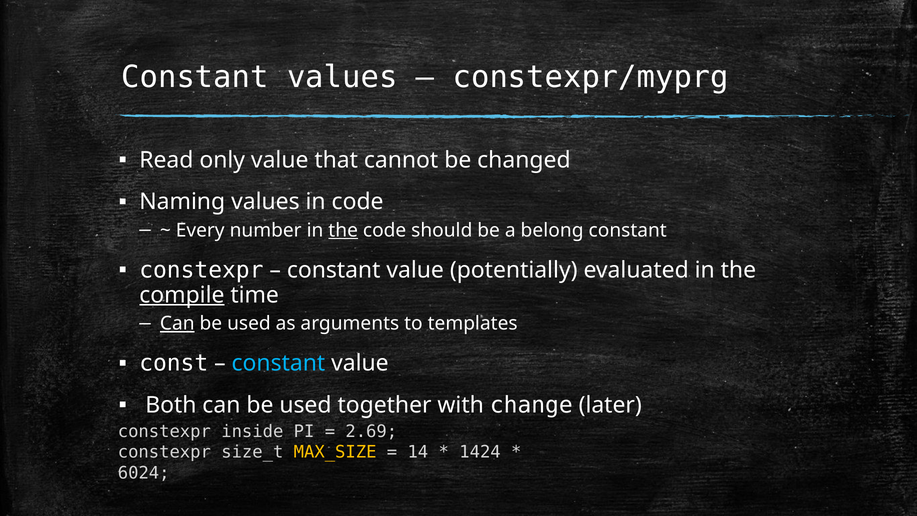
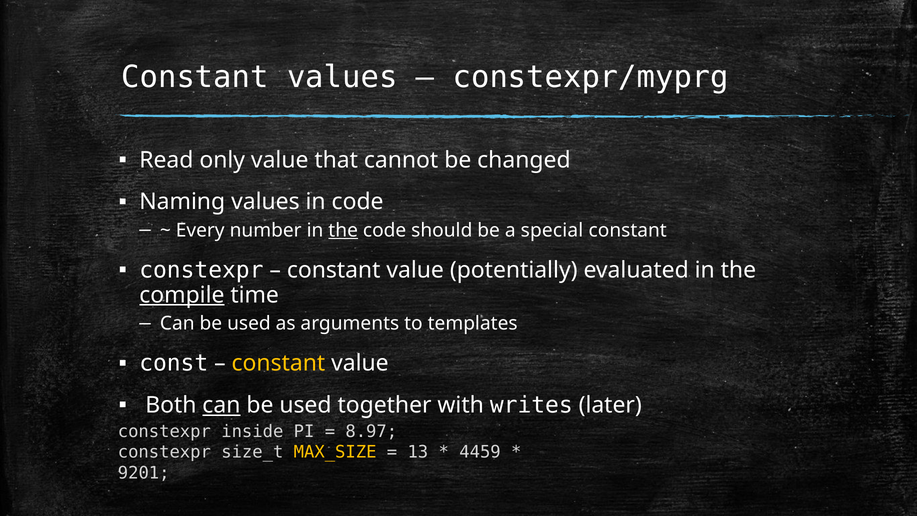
belong: belong -> special
Can at (177, 323) underline: present -> none
constant at (278, 363) colour: light blue -> yellow
can at (221, 405) underline: none -> present
change: change -> writes
2.69: 2.69 -> 8.97
14: 14 -> 13
1424: 1424 -> 4459
6024: 6024 -> 9201
